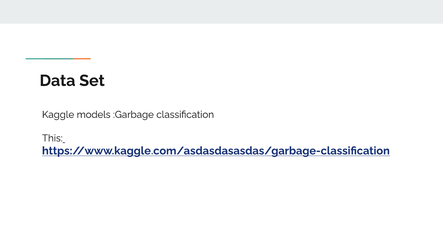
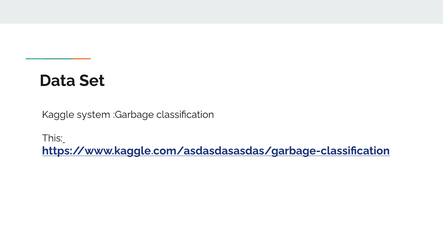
models: models -> system
